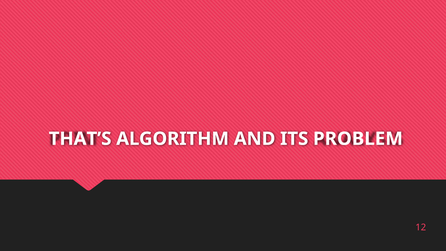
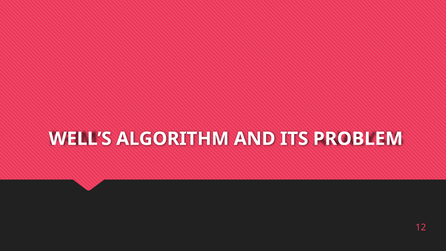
THAT’S: THAT’S -> WELL’S
